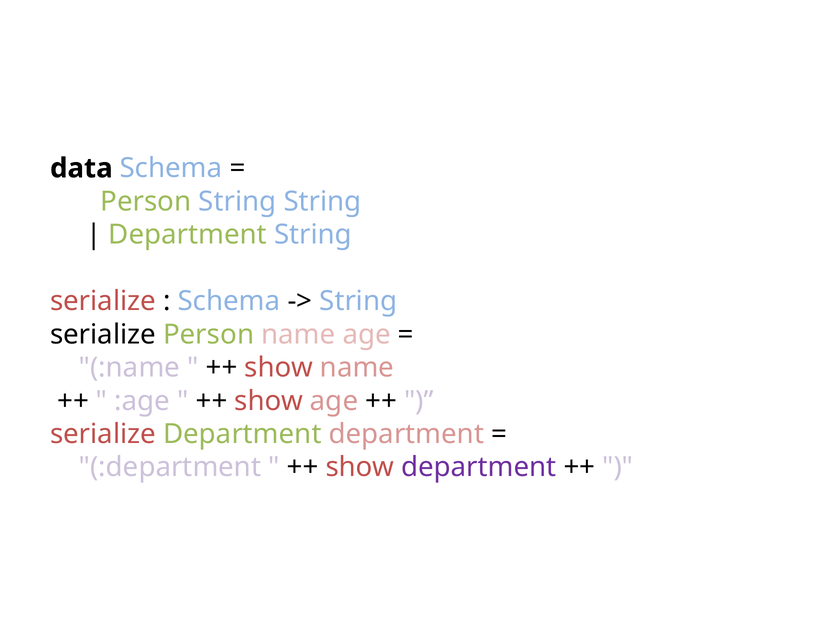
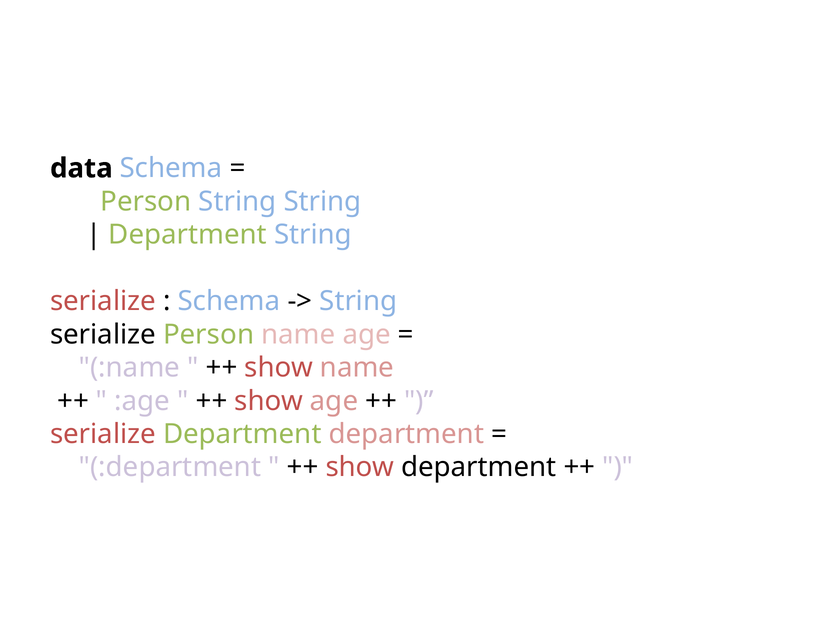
department at (479, 468) colour: purple -> black
